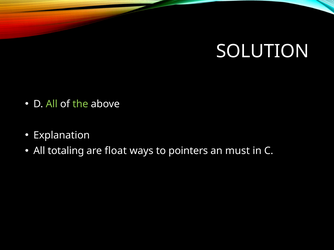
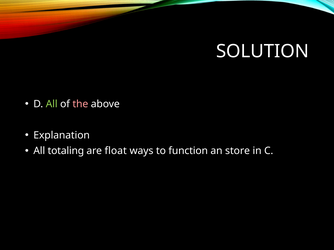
the colour: light green -> pink
pointers: pointers -> function
must: must -> store
